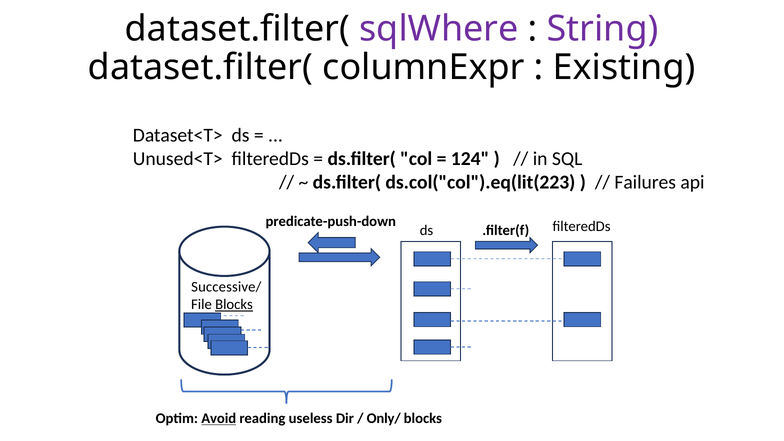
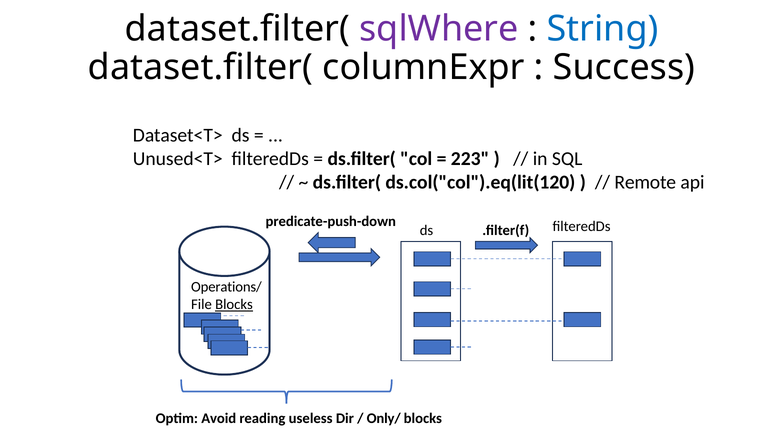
String colour: purple -> blue
Existing: Existing -> Success
124: 124 -> 223
ds.col("col").eq(lit(223: ds.col("col").eq(lit(223 -> ds.col("col").eq(lit(120
Failures: Failures -> Remote
Successive/: Successive/ -> Operations/
Avoid underline: present -> none
